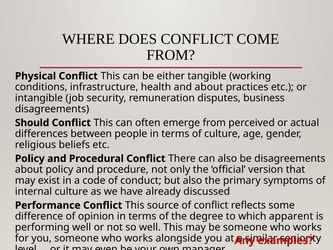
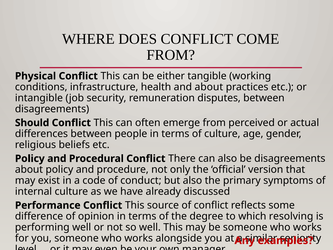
disputes business: business -> between
apparent: apparent -> resolving
